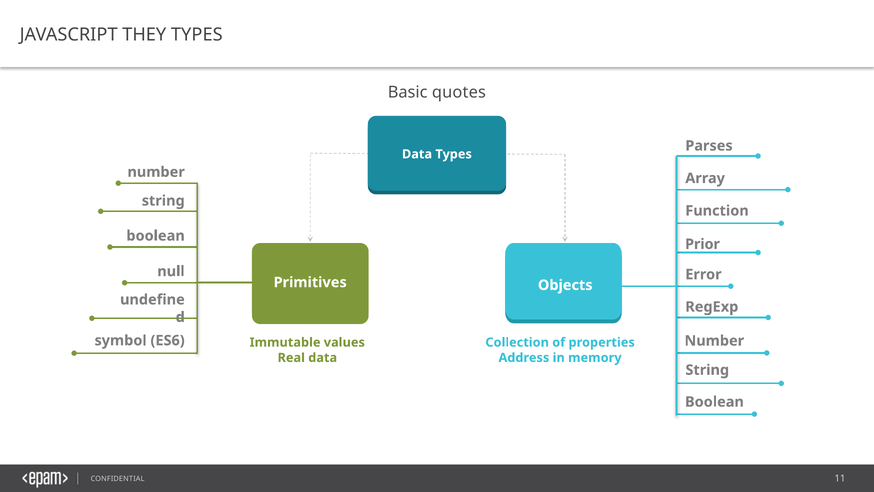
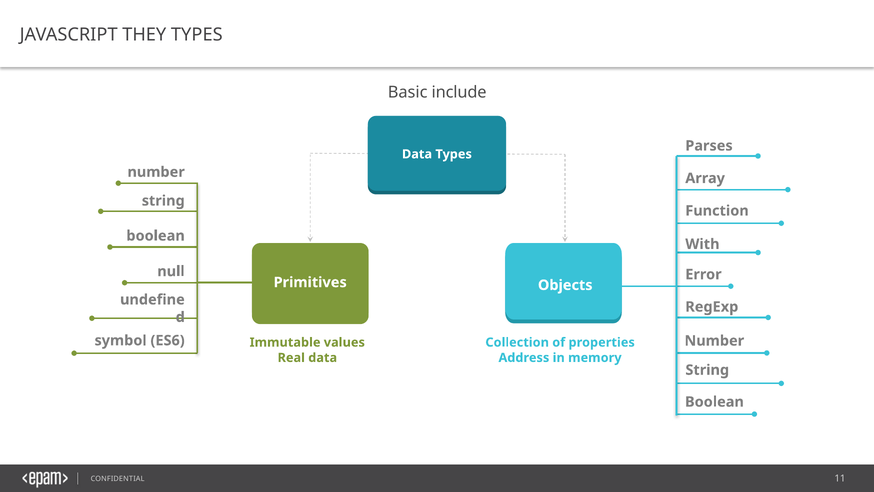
quotes: quotes -> include
Prior: Prior -> With
